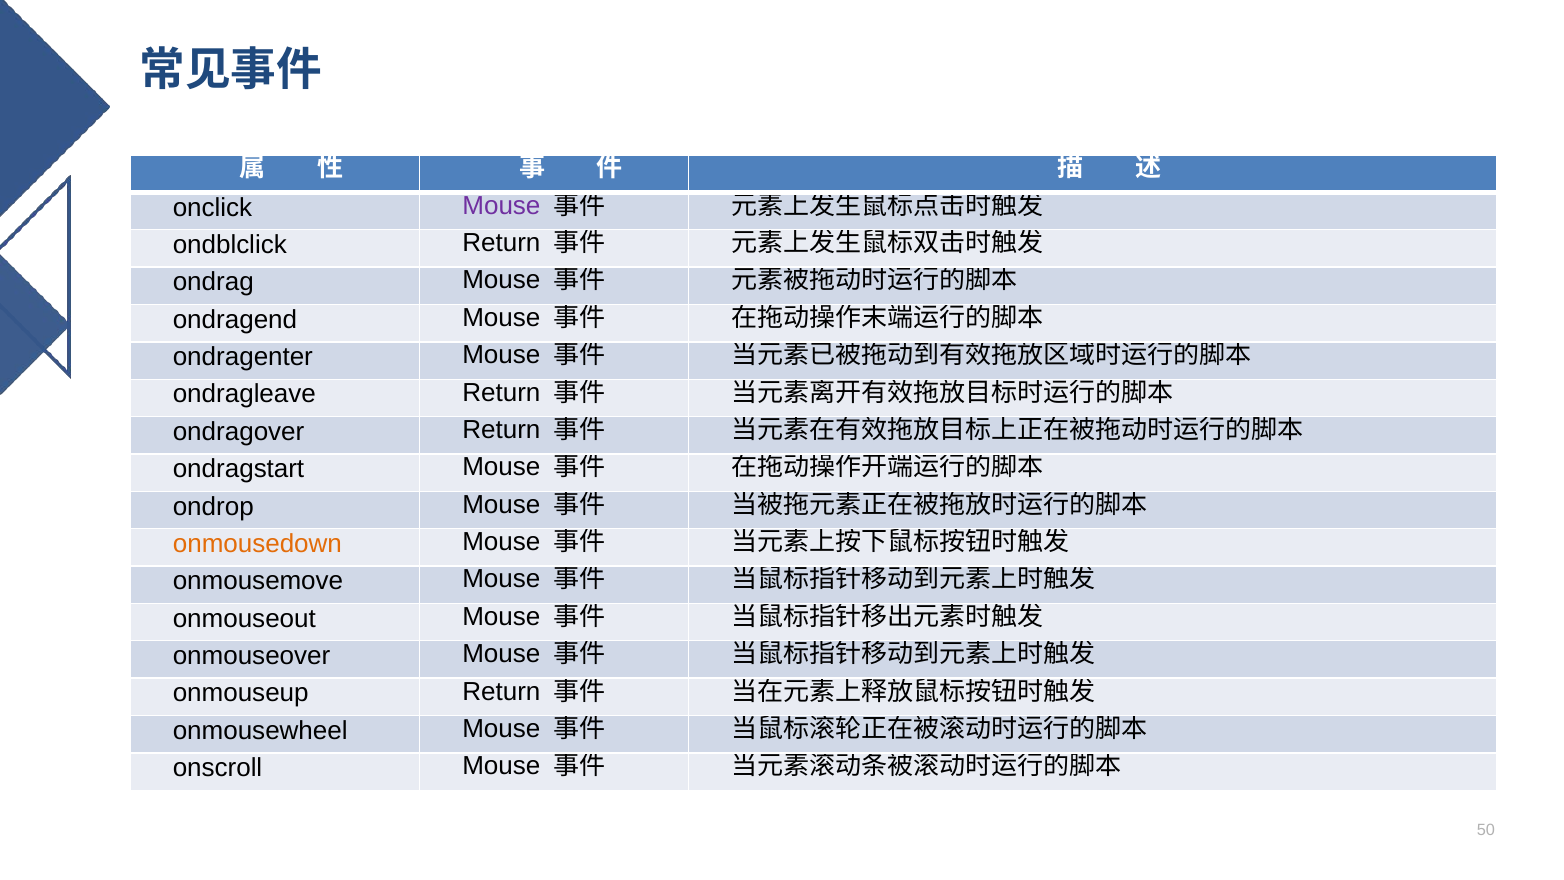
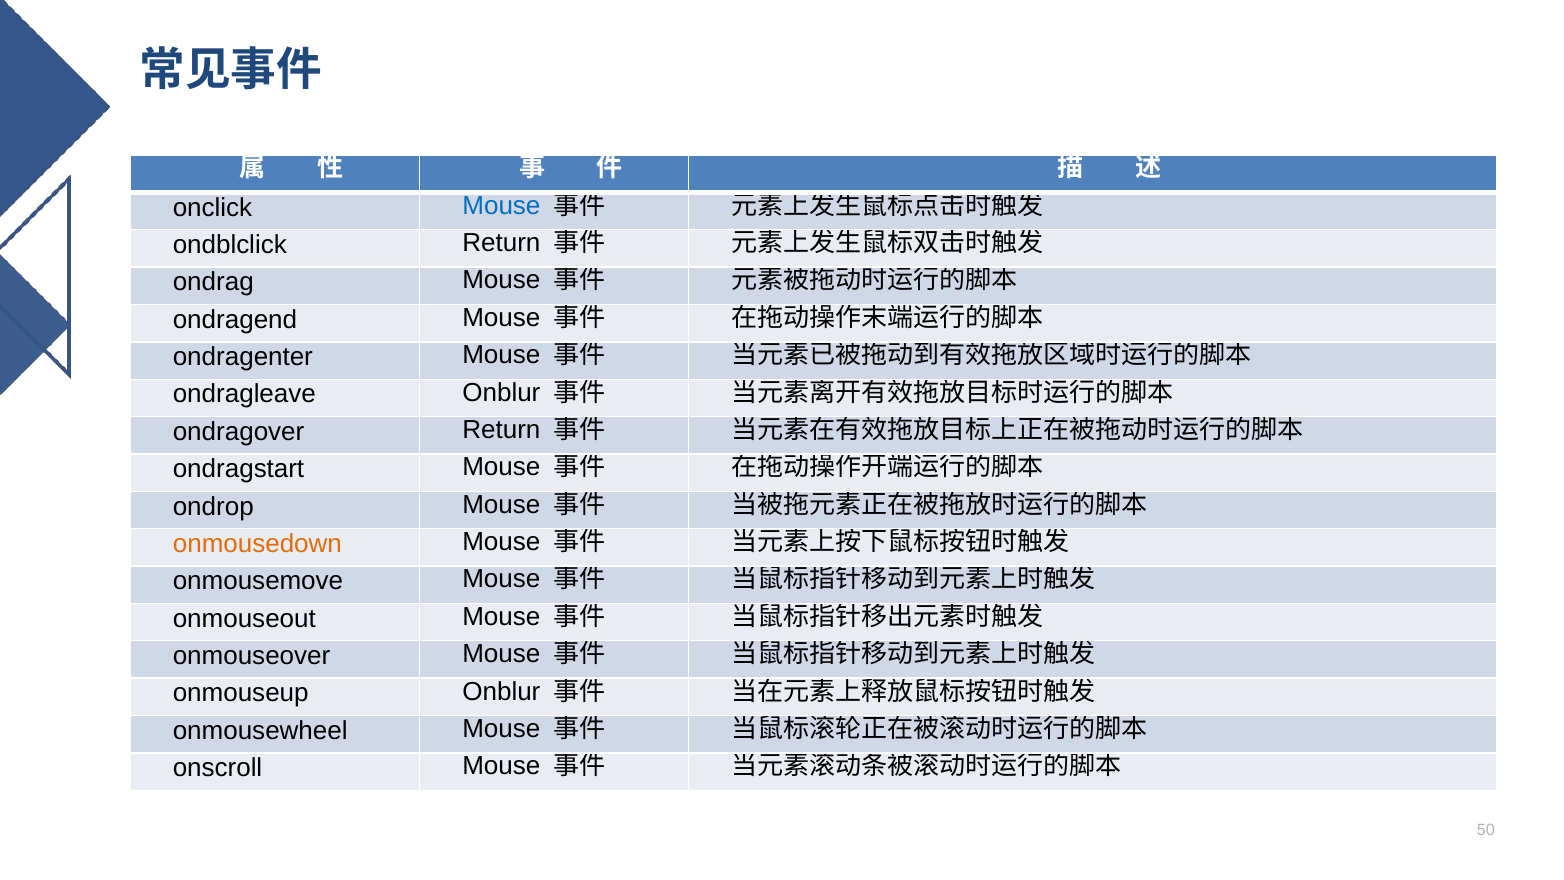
Mouse at (501, 206) colour: purple -> blue
ondragleave Return: Return -> Onblur
onmouseup Return: Return -> Onblur
